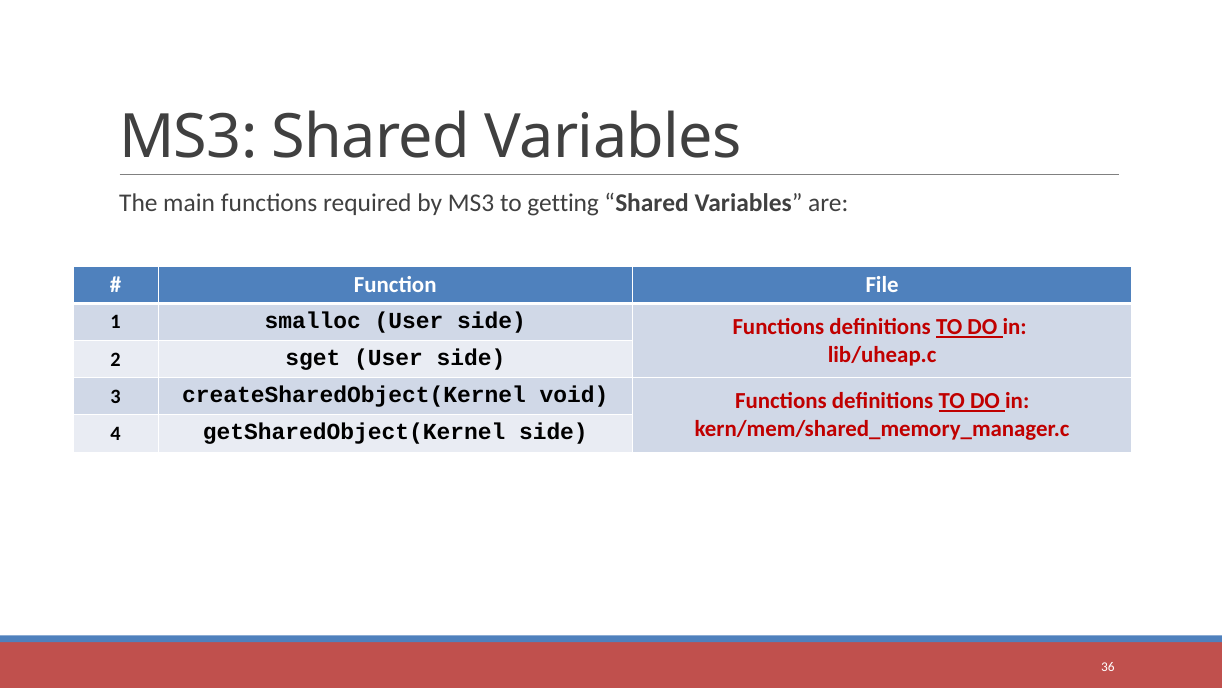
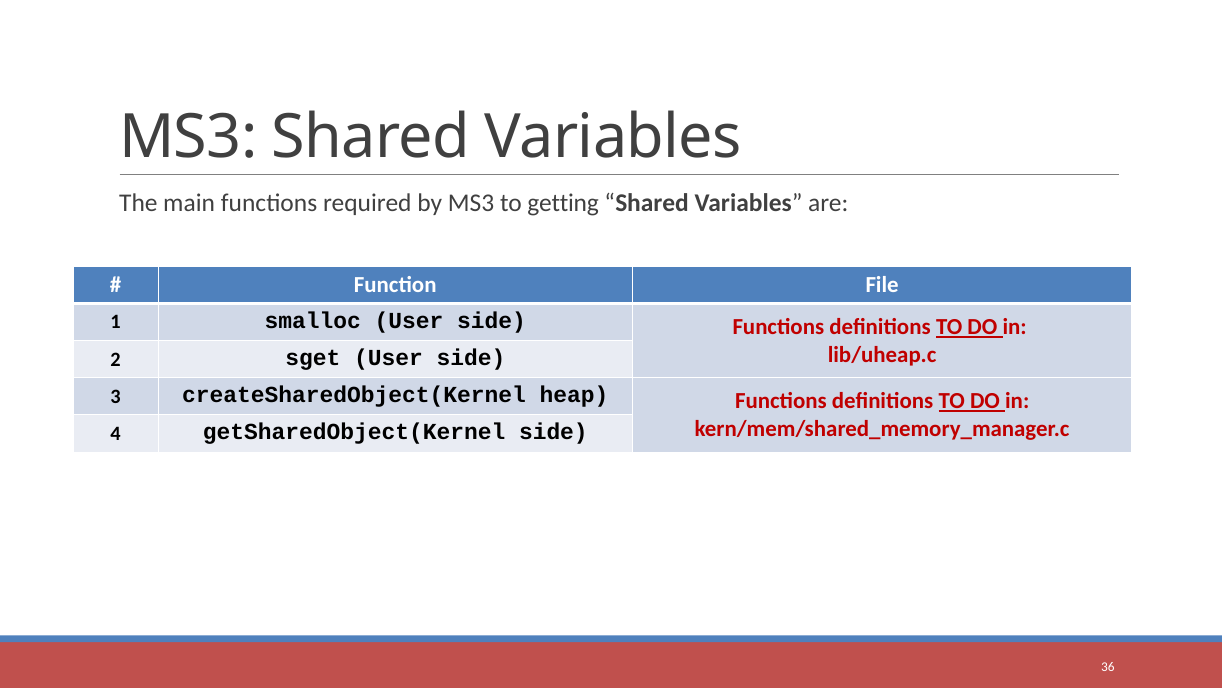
void: void -> heap
